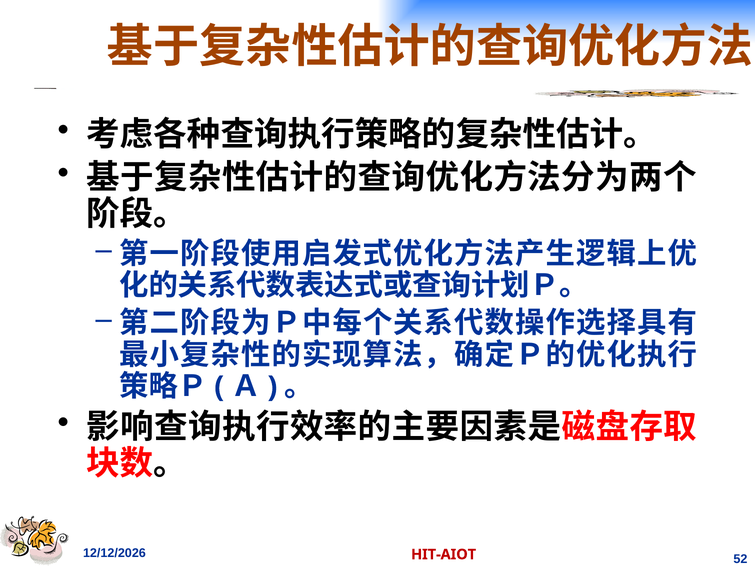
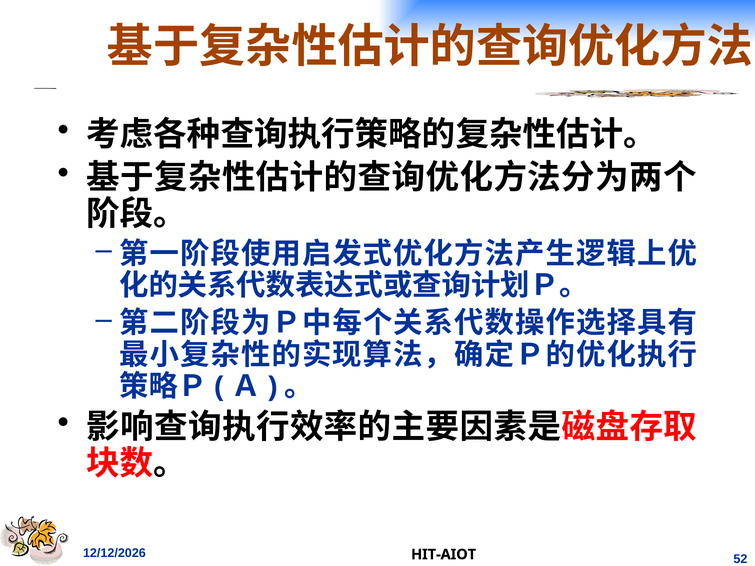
HIT-AIOT colour: red -> black
